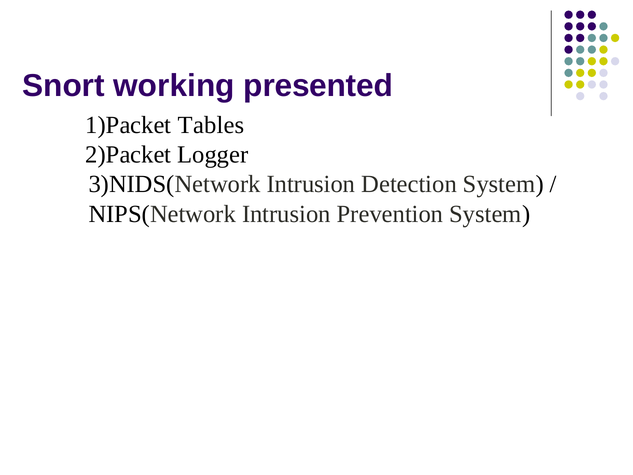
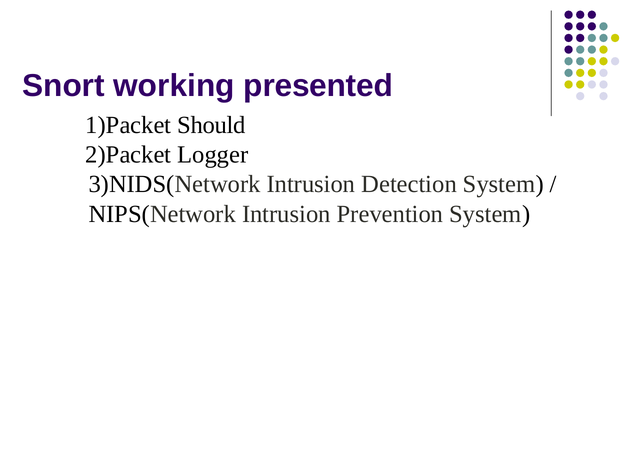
Tables: Tables -> Should
